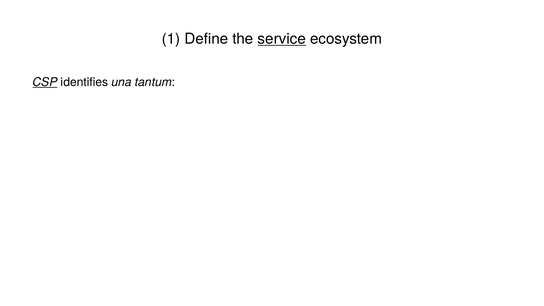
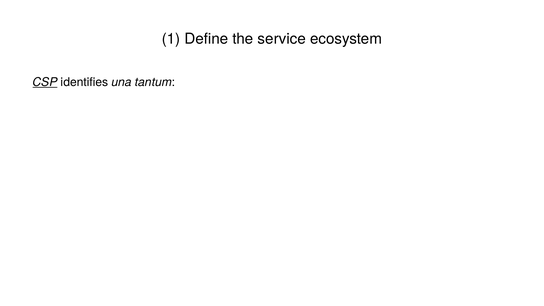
service underline: present -> none
